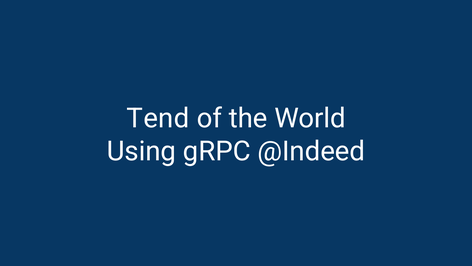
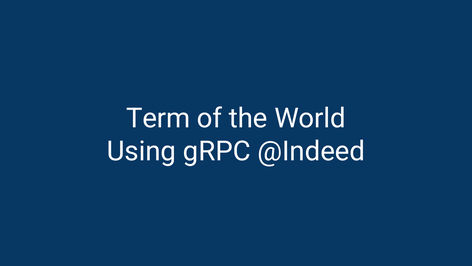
Tend: Tend -> Term
